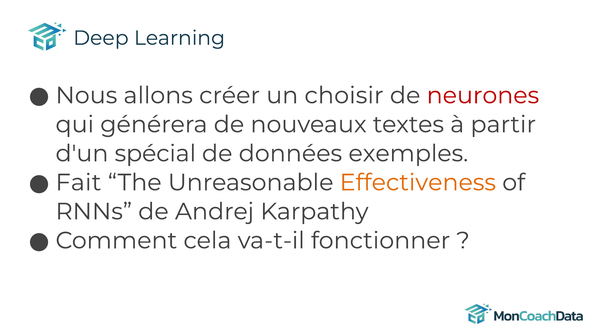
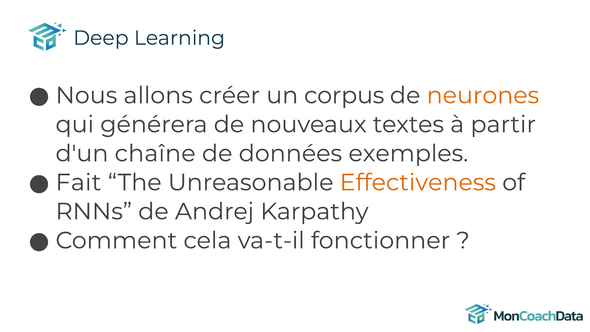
choisir: choisir -> corpus
neurones colour: red -> orange
spécial: spécial -> chaîne
